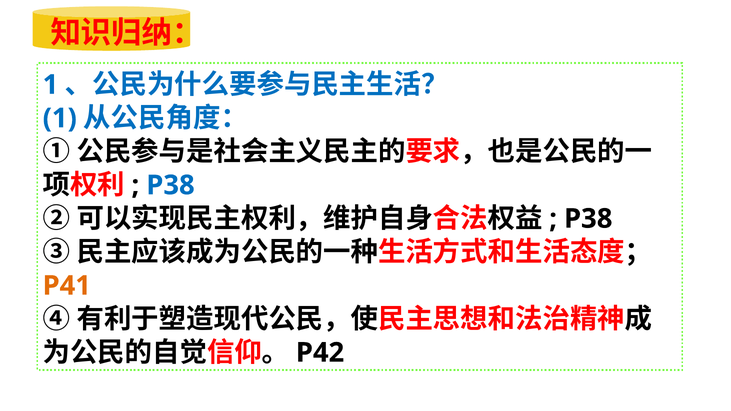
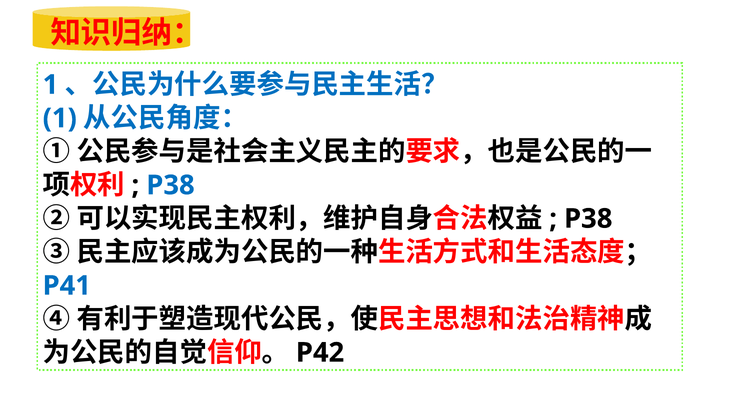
P41 colour: orange -> blue
